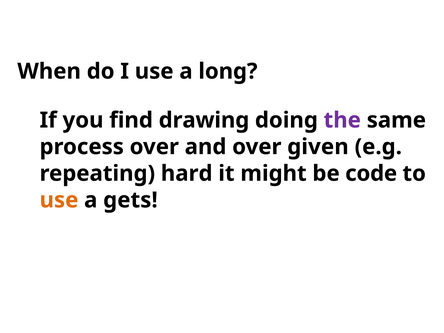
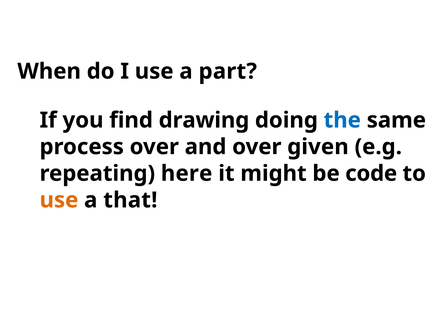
long: long -> part
the colour: purple -> blue
hard: hard -> here
gets: gets -> that
